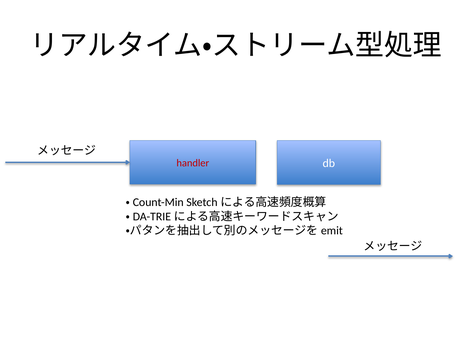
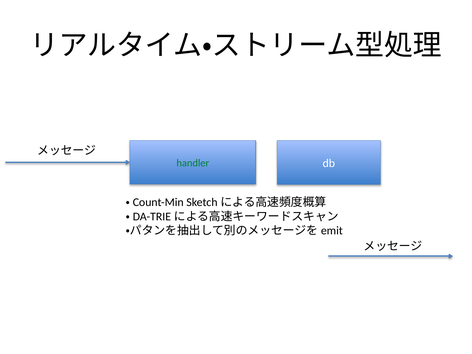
handler colour: red -> green
